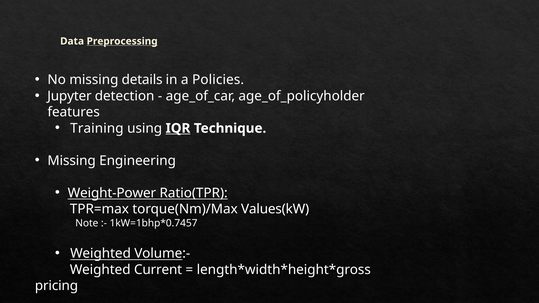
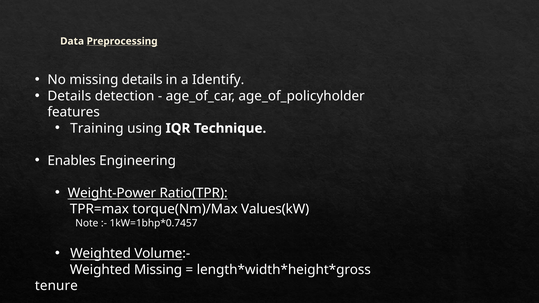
Policies: Policies -> Identify
Jupyter at (69, 96): Jupyter -> Details
IQR underline: present -> none
Missing at (72, 161): Missing -> Enables
Weighted Current: Current -> Missing
pricing: pricing -> tenure
